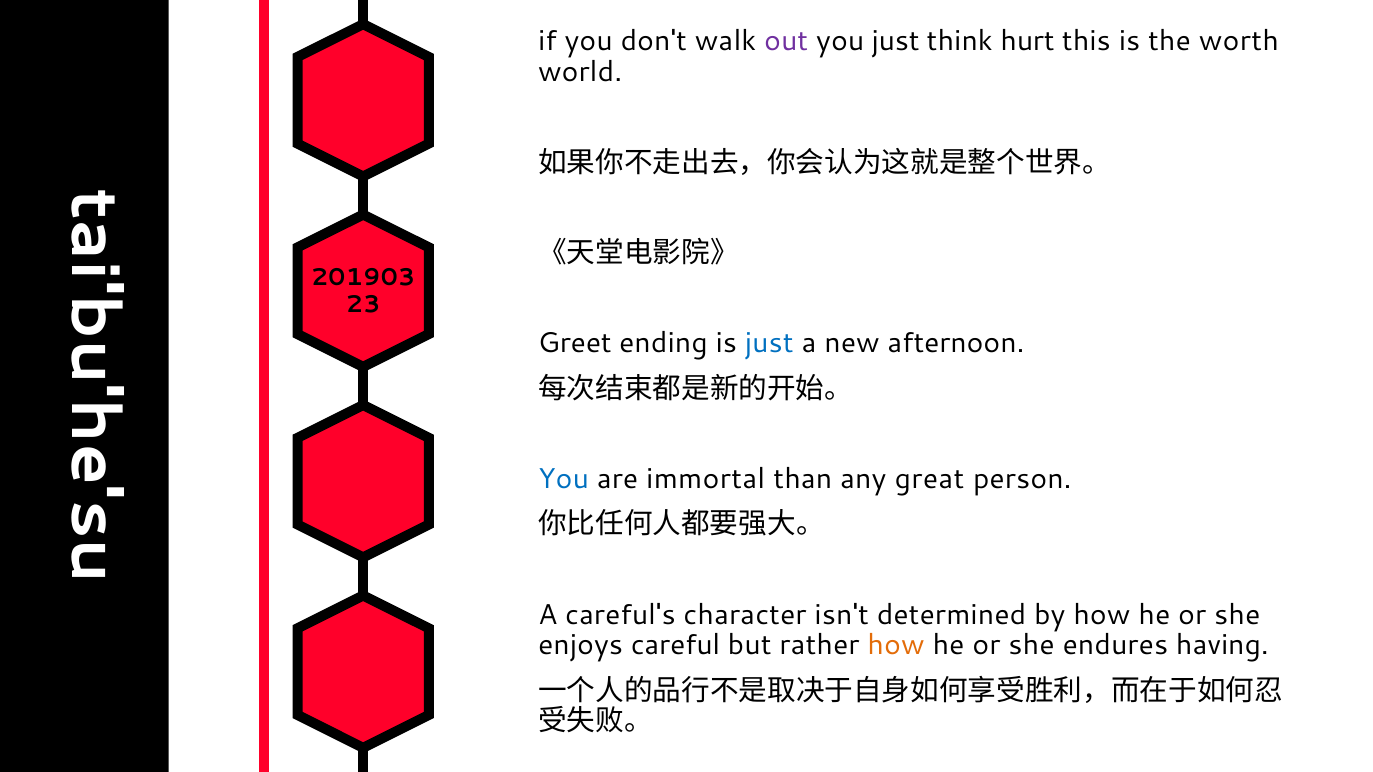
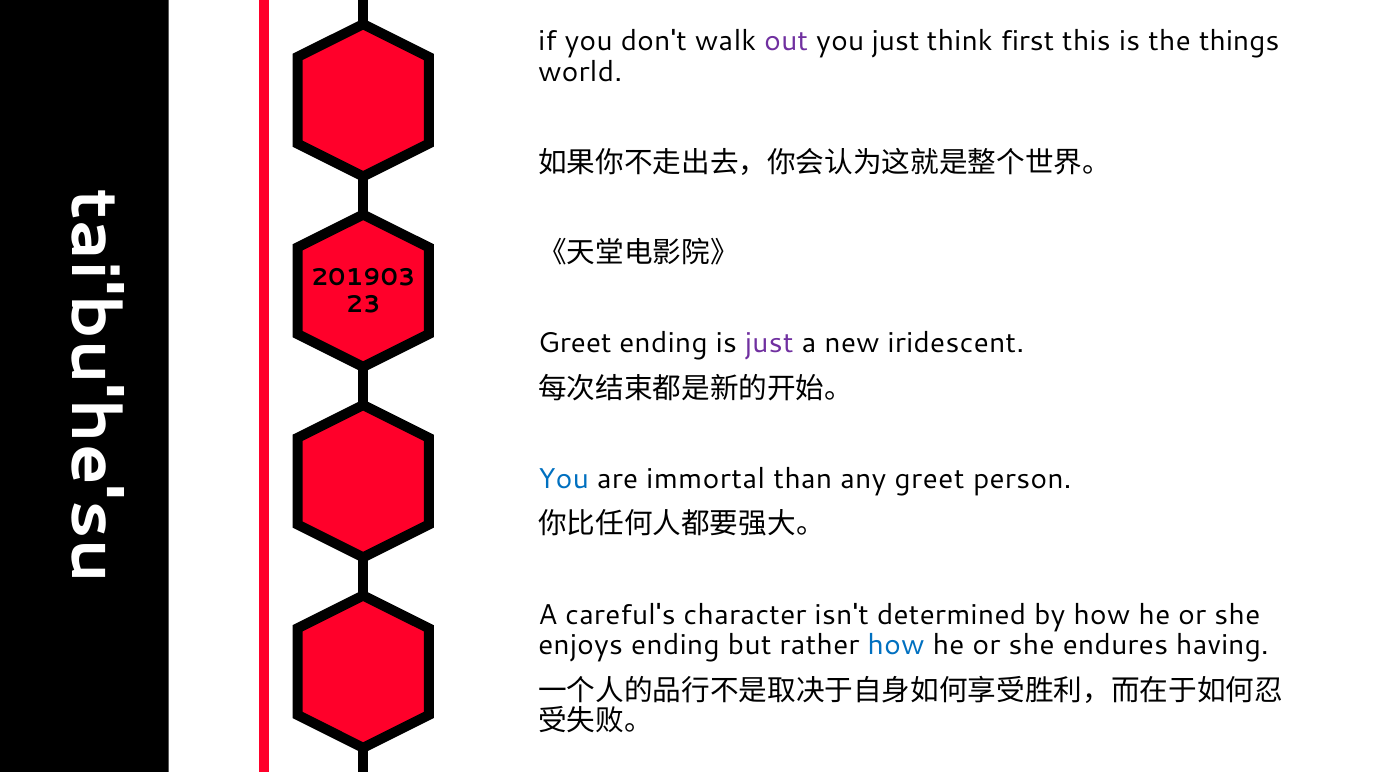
hurt: hurt -> first
worth: worth -> things
just at (769, 344) colour: blue -> purple
afternoon: afternoon -> iridescent
any great: great -> greet
enjoys careful: careful -> ending
how at (896, 646) colour: orange -> blue
